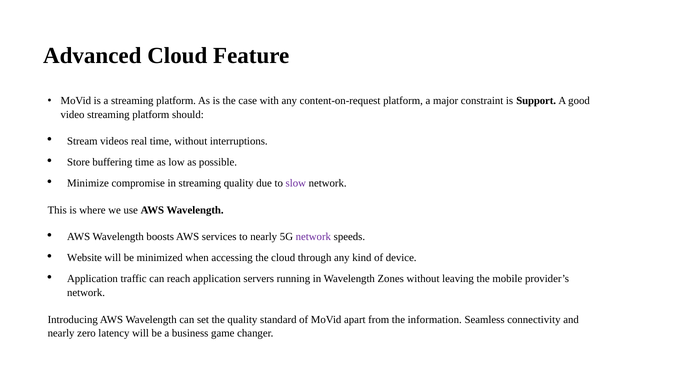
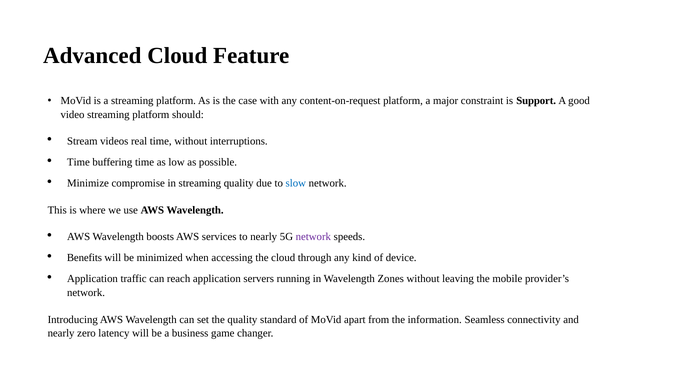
Store at (78, 162): Store -> Time
slow colour: purple -> blue
Website: Website -> Benefits
